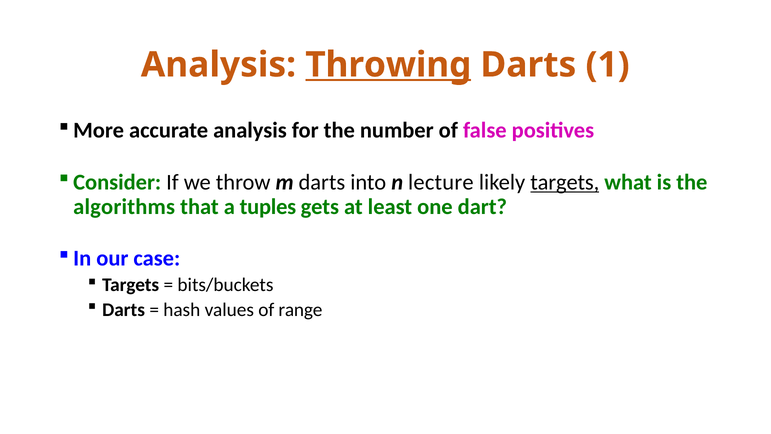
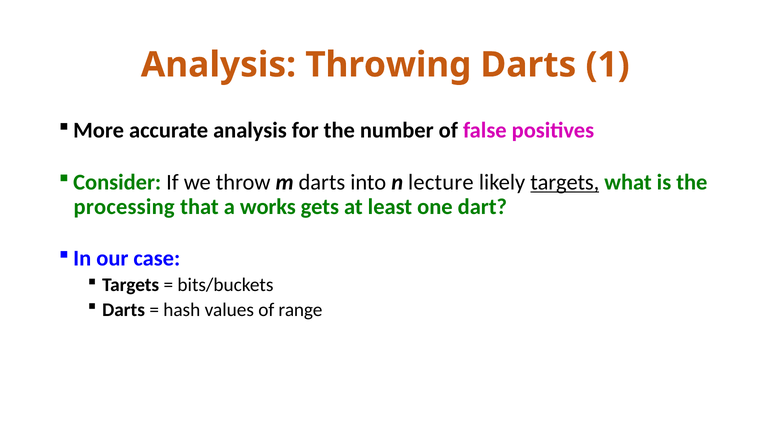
Throwing underline: present -> none
algorithms: algorithms -> processing
tuples: tuples -> works
